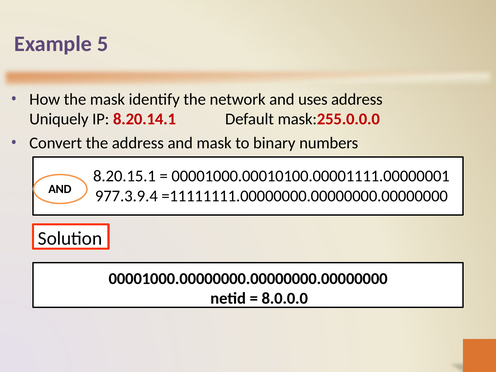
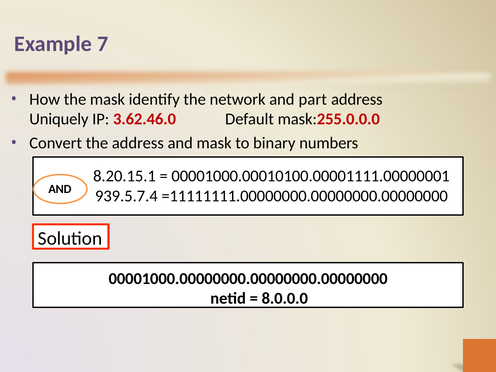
5: 5 -> 7
uses: uses -> part
8.20.14.1: 8.20.14.1 -> 3.62.46.0
977.3.9.4: 977.3.9.4 -> 939.5.7.4
